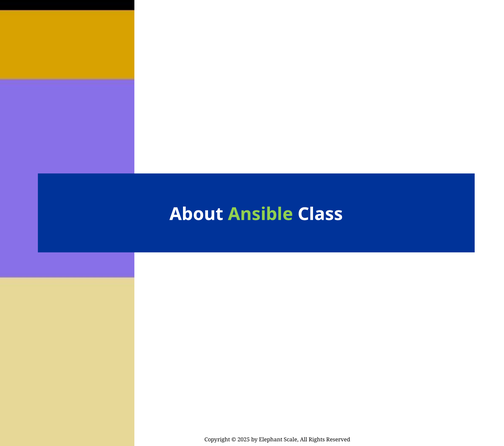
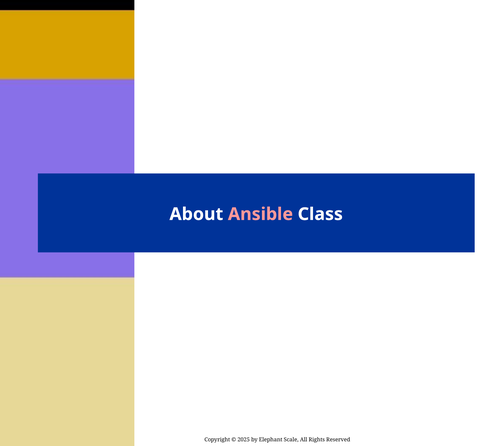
Ansible colour: light green -> pink
